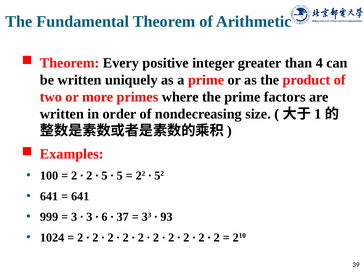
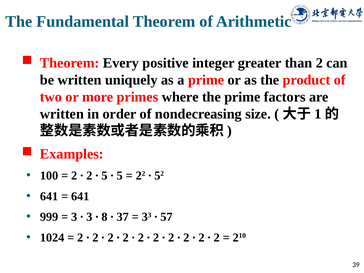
than 4: 4 -> 2
6: 6 -> 8
93: 93 -> 57
